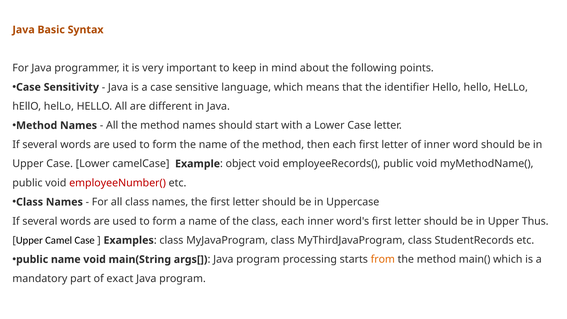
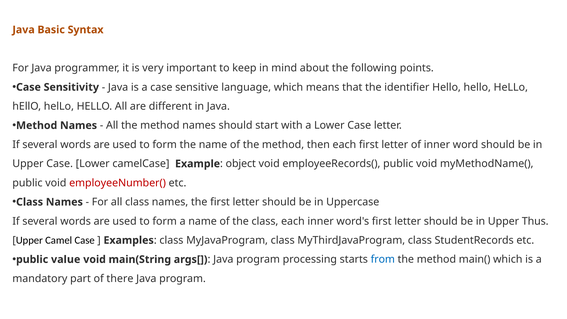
public name: name -> value
from colour: orange -> blue
exact: exact -> there
